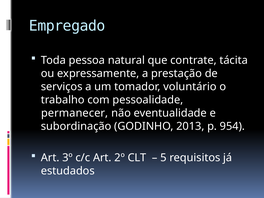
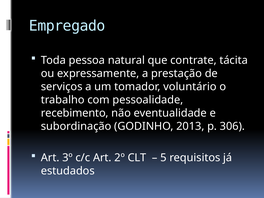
permanecer: permanecer -> recebimento
954: 954 -> 306
